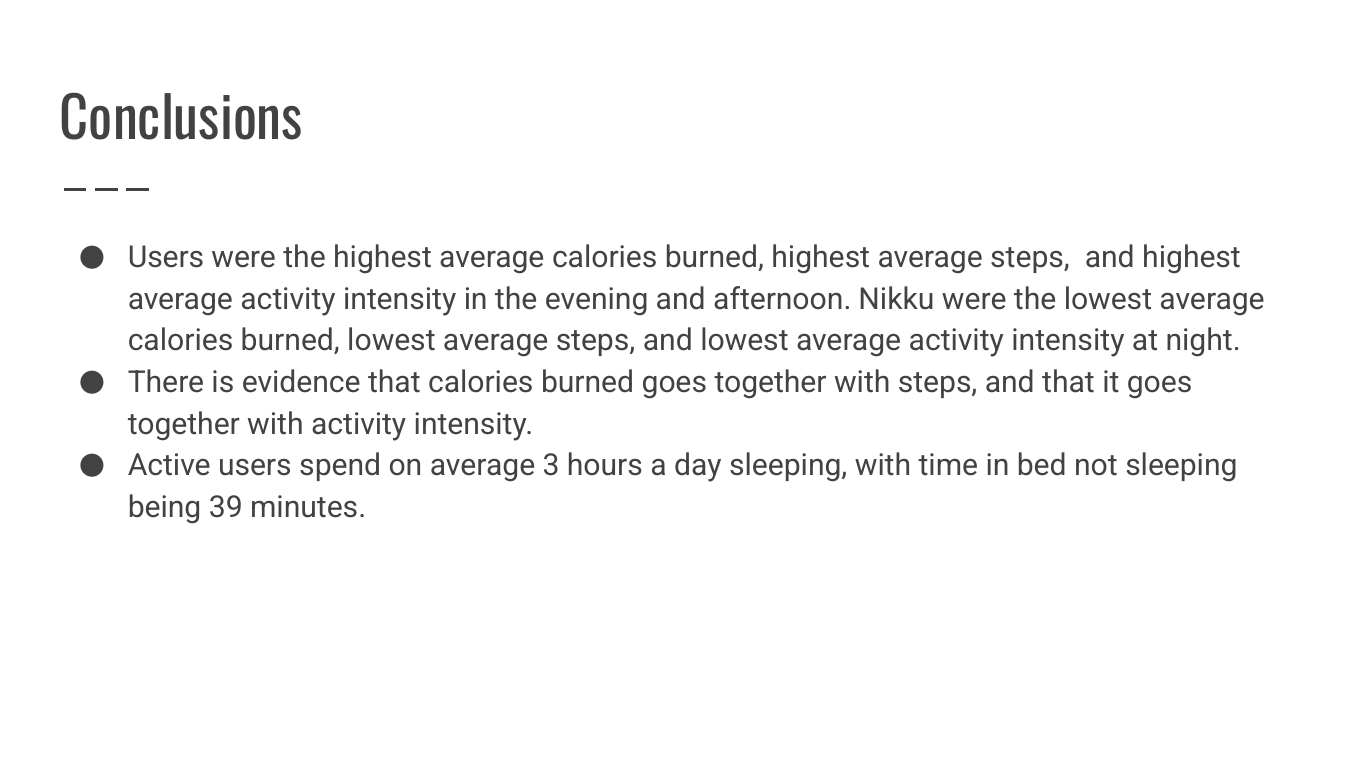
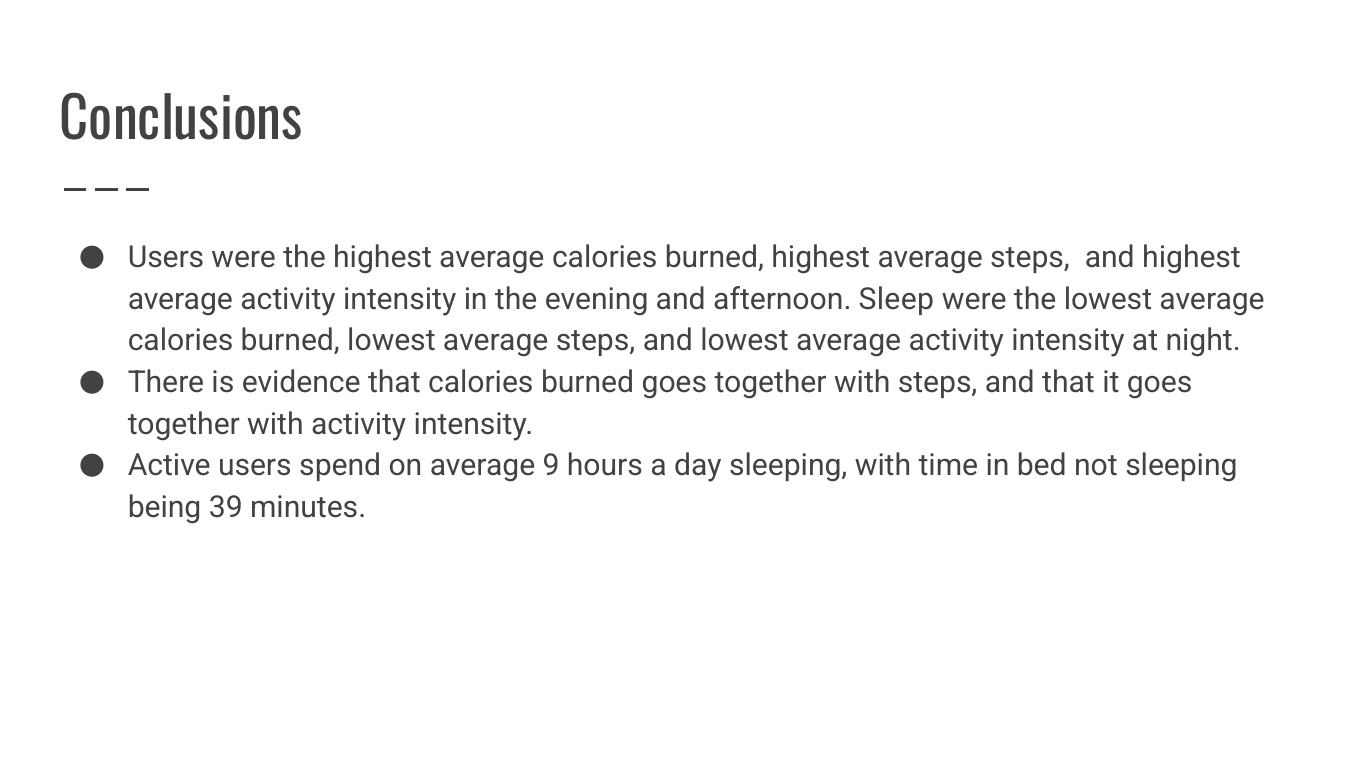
Nikku: Nikku -> Sleep
3: 3 -> 9
